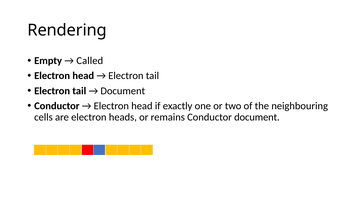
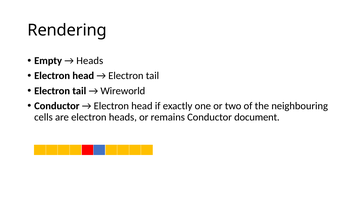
Called at (90, 61): Called -> Heads
Document at (123, 91): Document -> Wireworld
